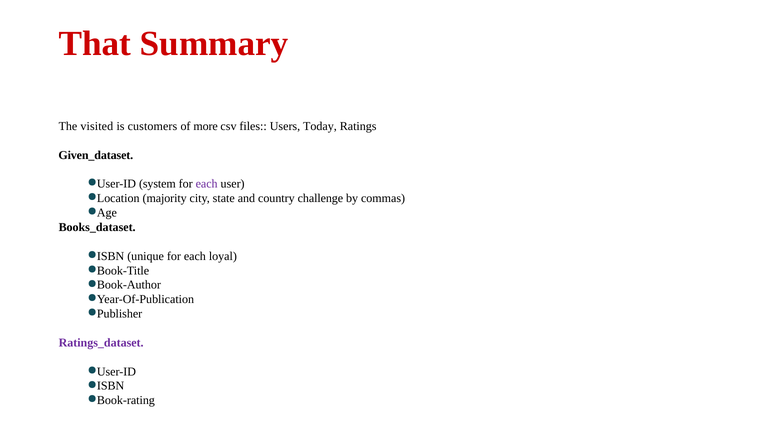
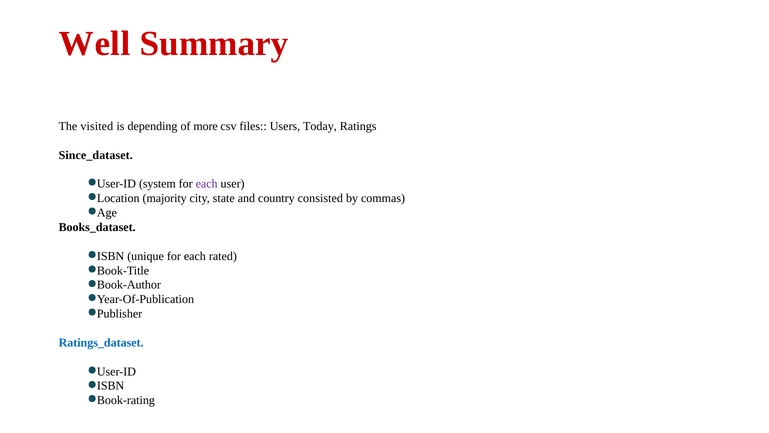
That: That -> Well
customers: customers -> depending
Given_dataset: Given_dataset -> Since_dataset
challenge: challenge -> consisted
loyal: loyal -> rated
Ratings_dataset colour: purple -> blue
